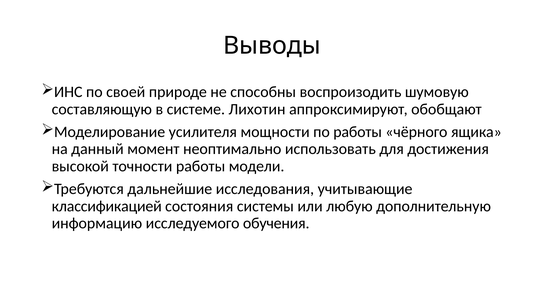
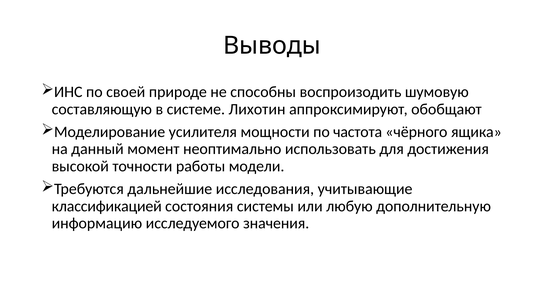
по работы: работы -> частота
обучения: обучения -> значения
